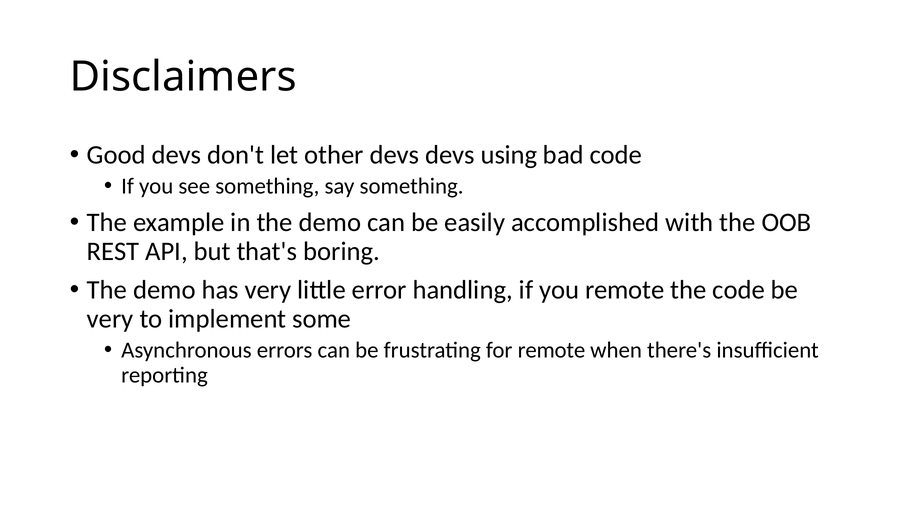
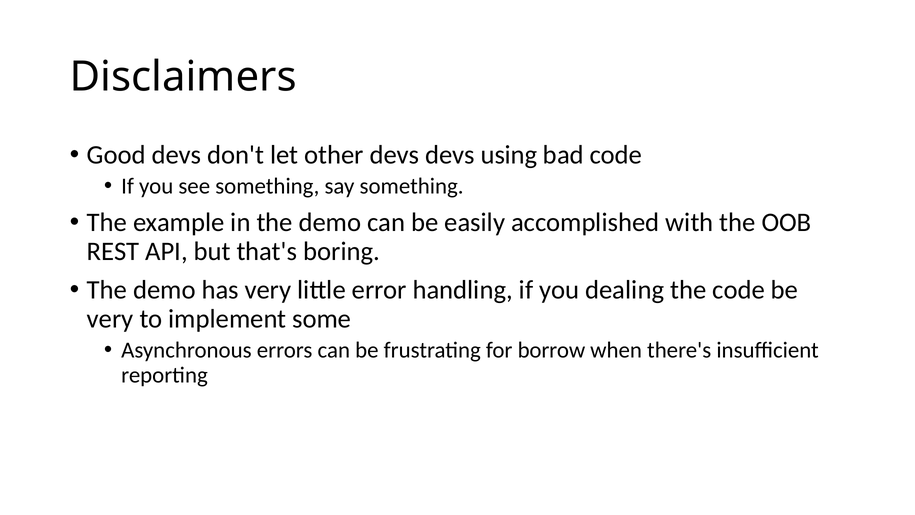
you remote: remote -> dealing
for remote: remote -> borrow
